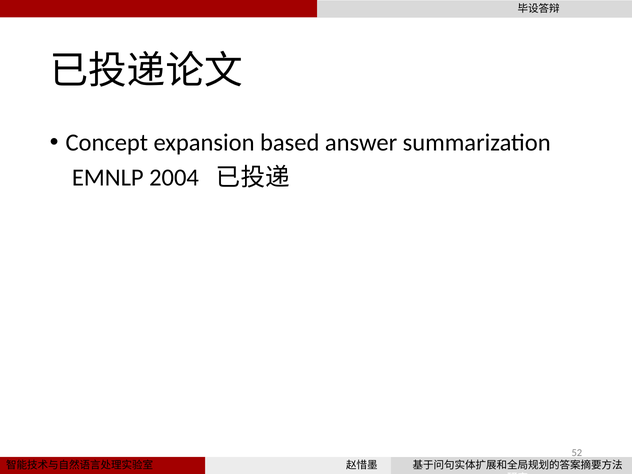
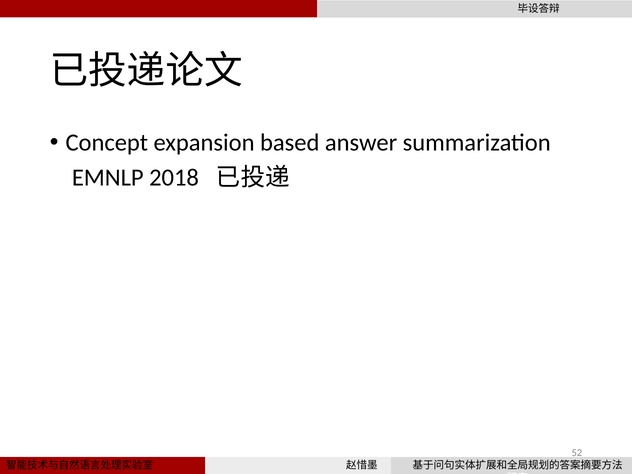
2004: 2004 -> 2018
